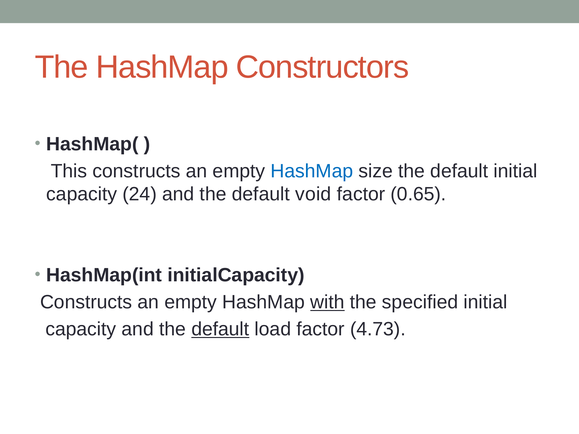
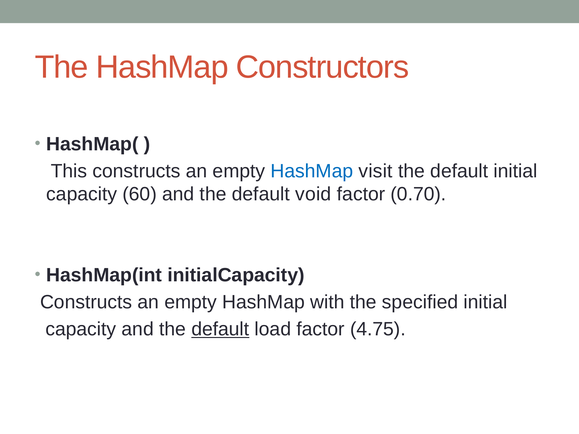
size: size -> visit
24: 24 -> 60
0.65: 0.65 -> 0.70
with underline: present -> none
4.73: 4.73 -> 4.75
